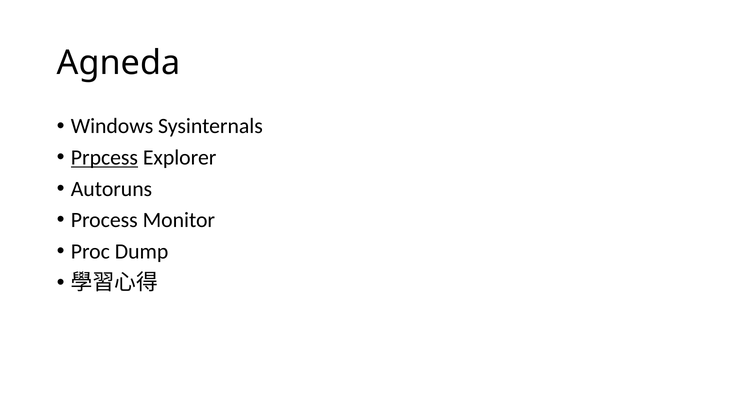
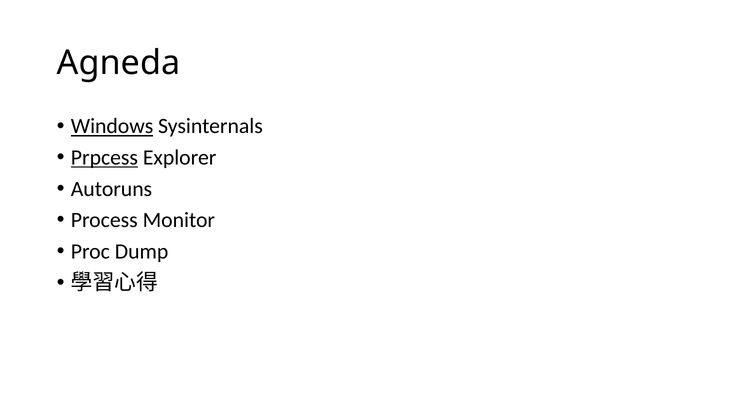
Windows underline: none -> present
